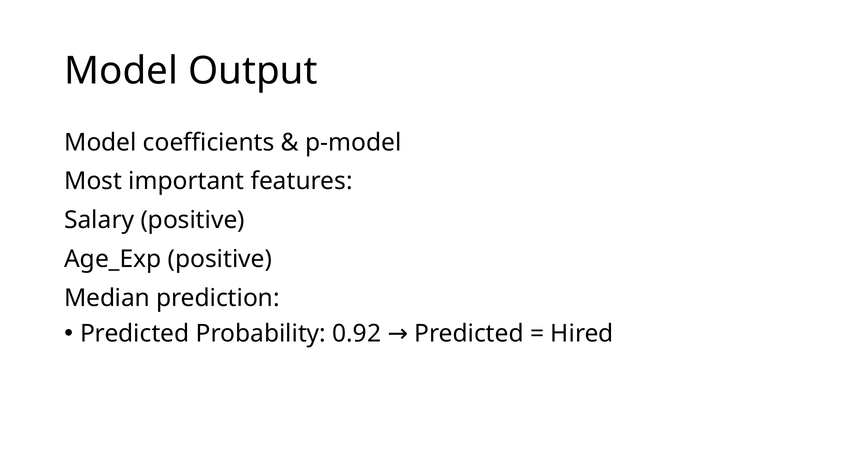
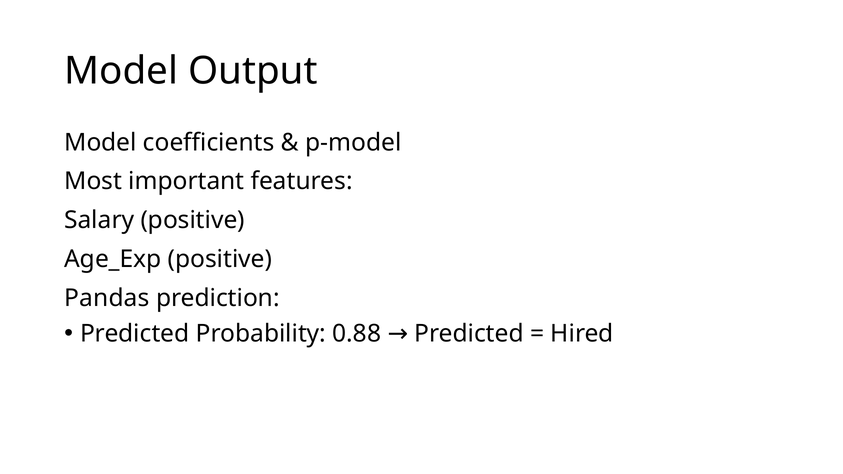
Median: Median -> Pandas
0.92: 0.92 -> 0.88
